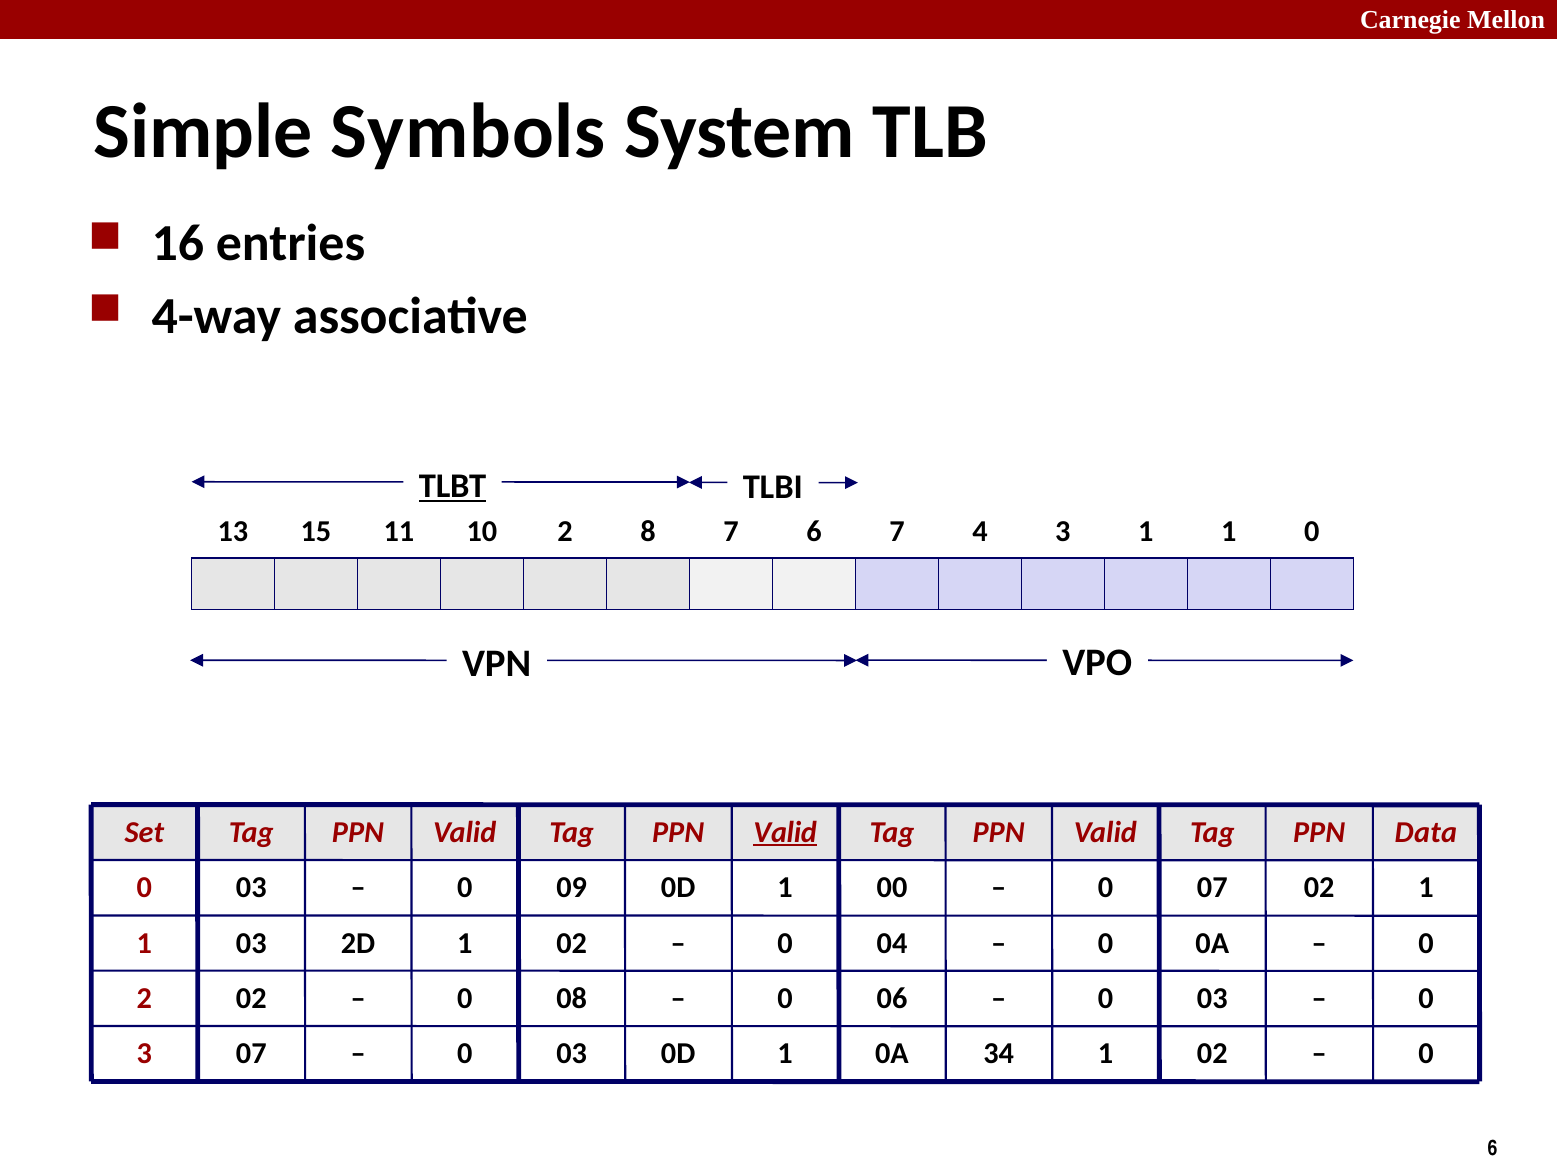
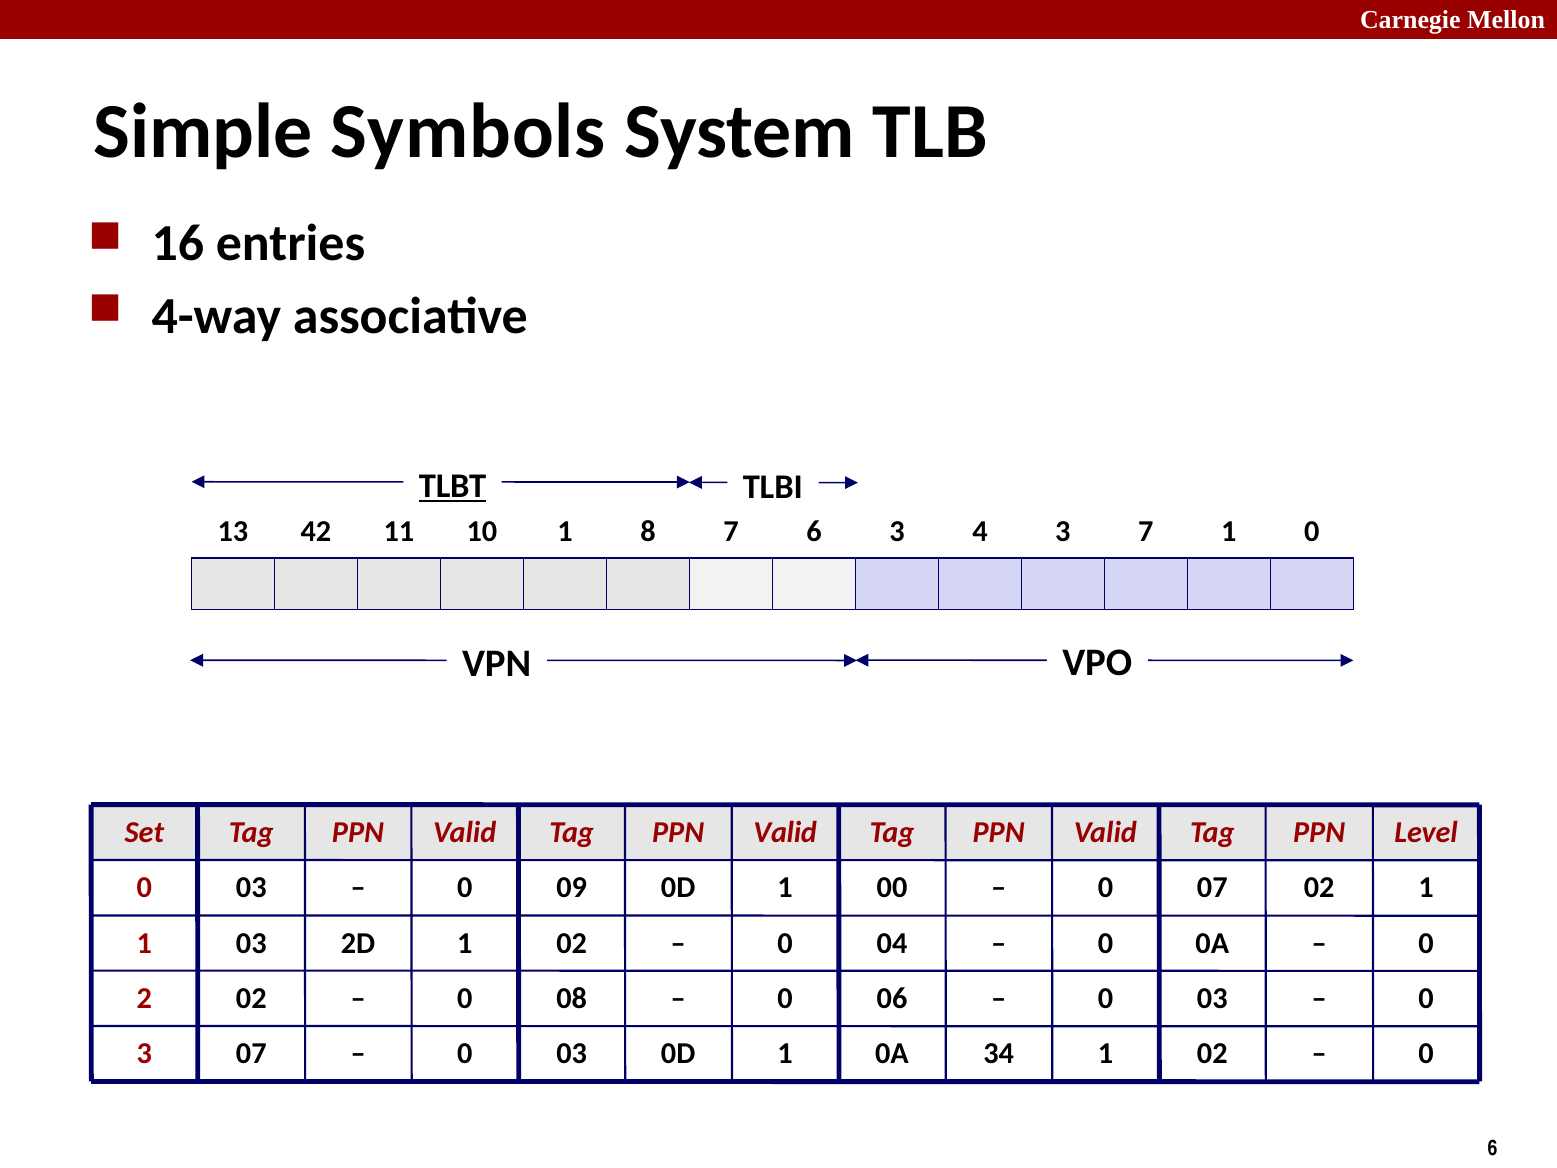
15: 15 -> 42
10 2: 2 -> 1
6 7: 7 -> 3
3 1: 1 -> 7
Valid at (785, 832) underline: present -> none
Data: Data -> Level
